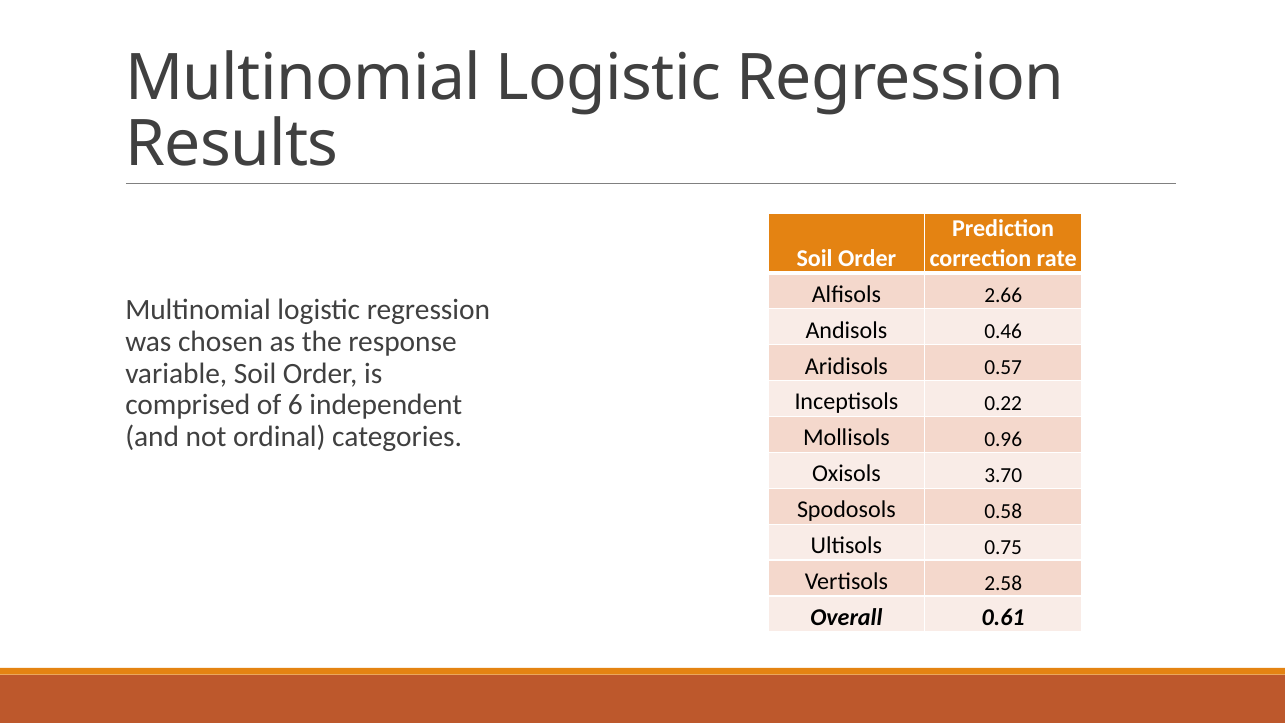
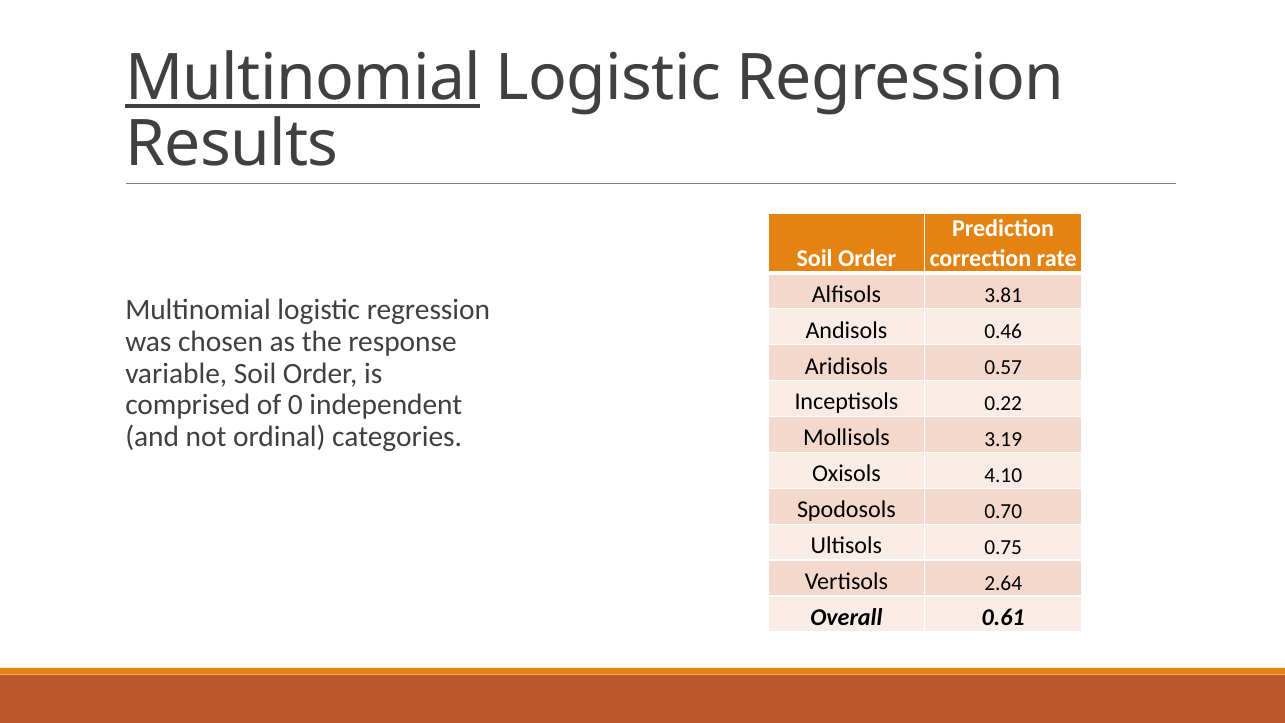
Multinomial at (303, 78) underline: none -> present
2.66: 2.66 -> 3.81
6: 6 -> 0
0.96: 0.96 -> 3.19
3.70: 3.70 -> 4.10
0.58: 0.58 -> 0.70
2.58: 2.58 -> 2.64
